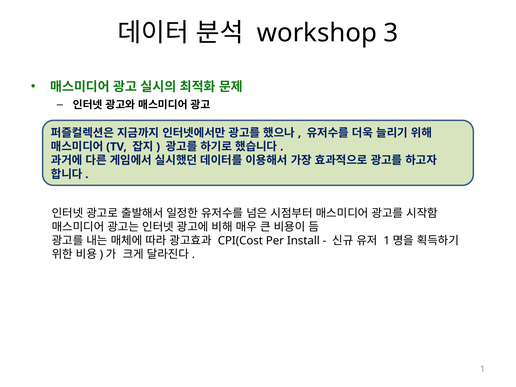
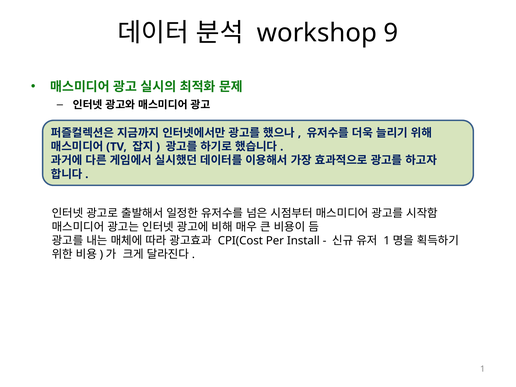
3: 3 -> 9
